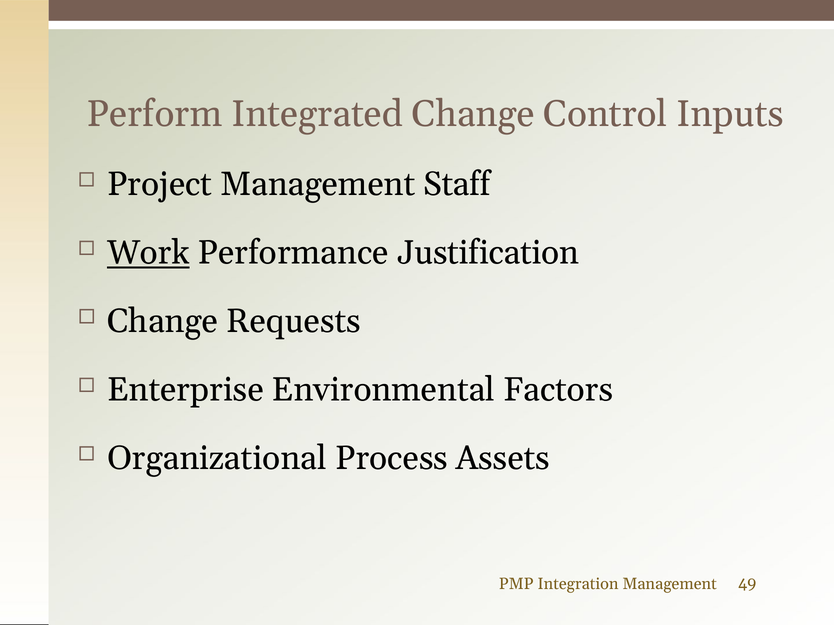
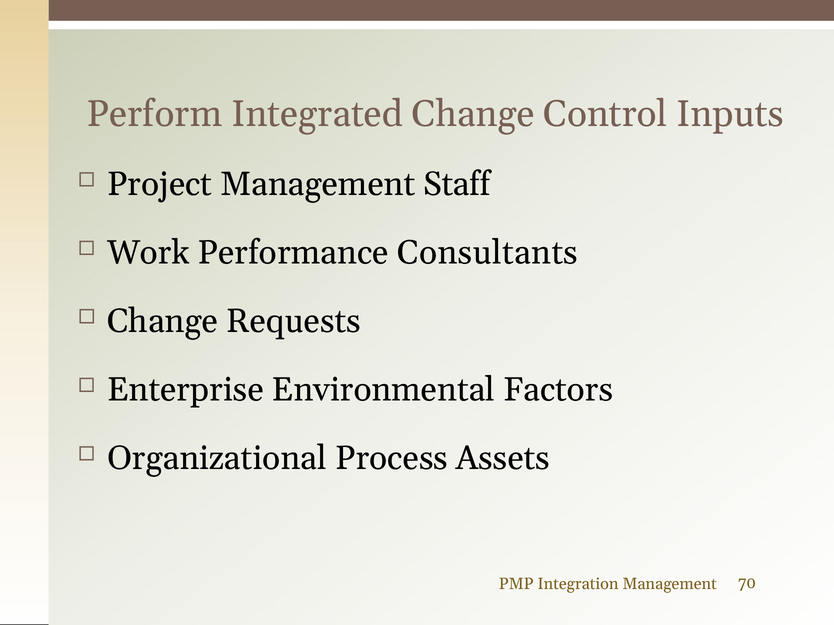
Work underline: present -> none
Justification: Justification -> Consultants
49: 49 -> 70
